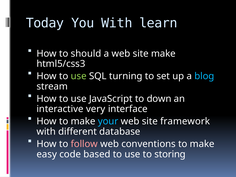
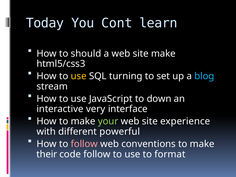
You With: With -> Cont
use at (79, 76) colour: light green -> yellow
your colour: light blue -> light green
framework: framework -> experience
database: database -> powerful
easy: easy -> their
code based: based -> follow
storing: storing -> format
